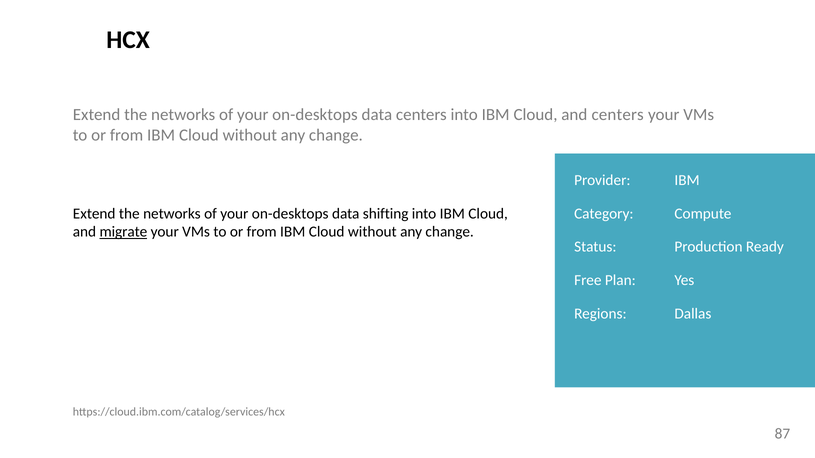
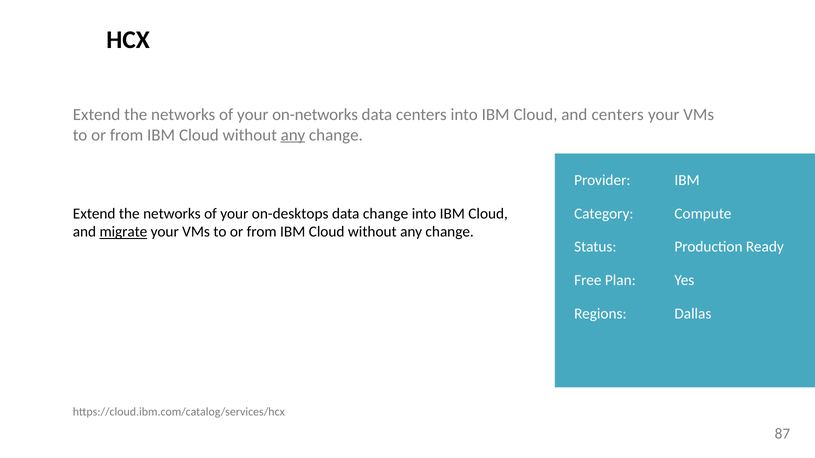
on-desktops at (315, 115): on-desktops -> on-networks
any at (293, 135) underline: none -> present
data shifting: shifting -> change
